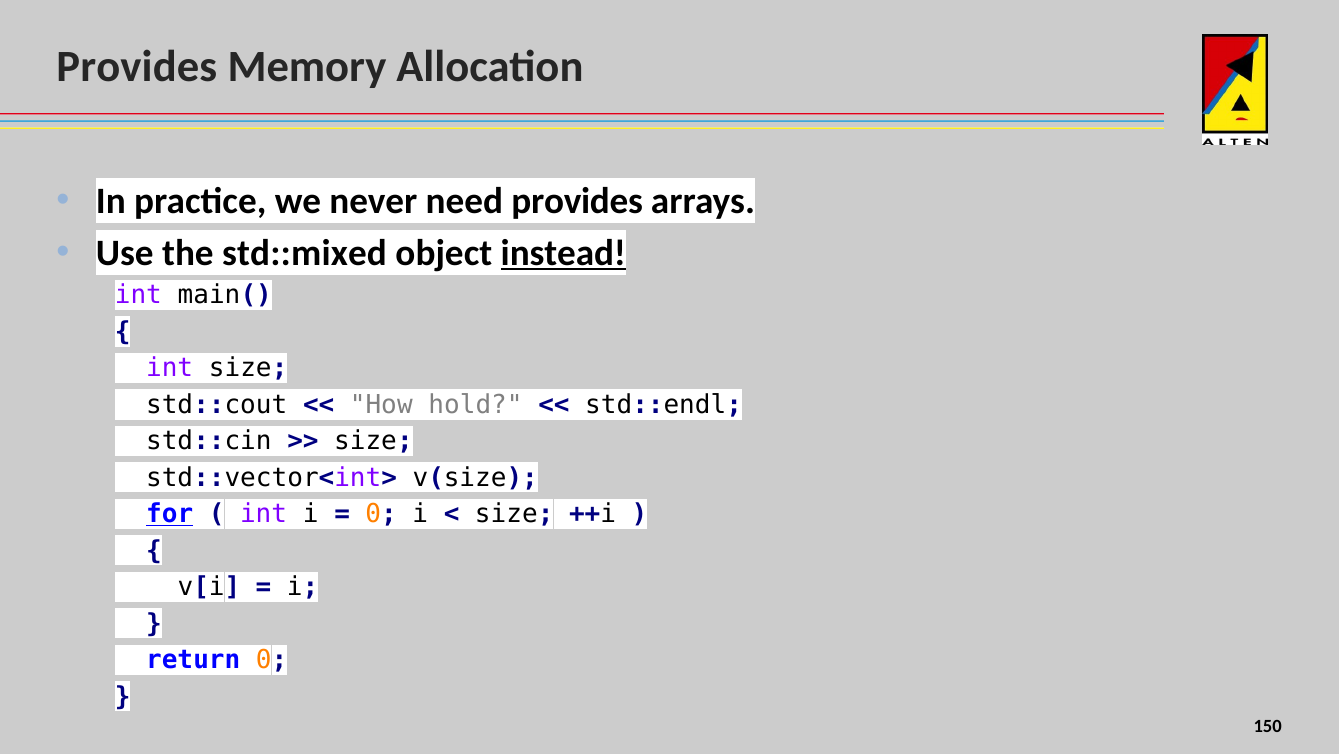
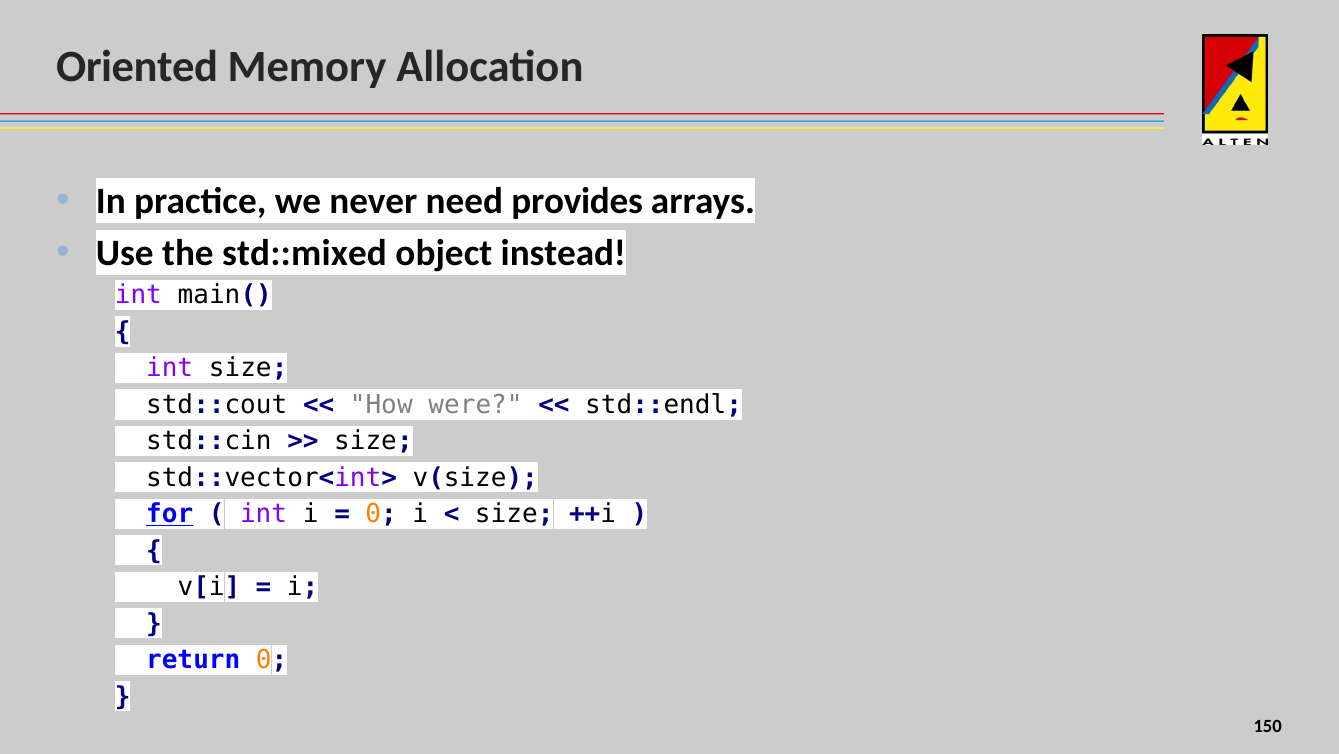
Provides at (137, 67): Provides -> Oriented
instead underline: present -> none
hold: hold -> were
